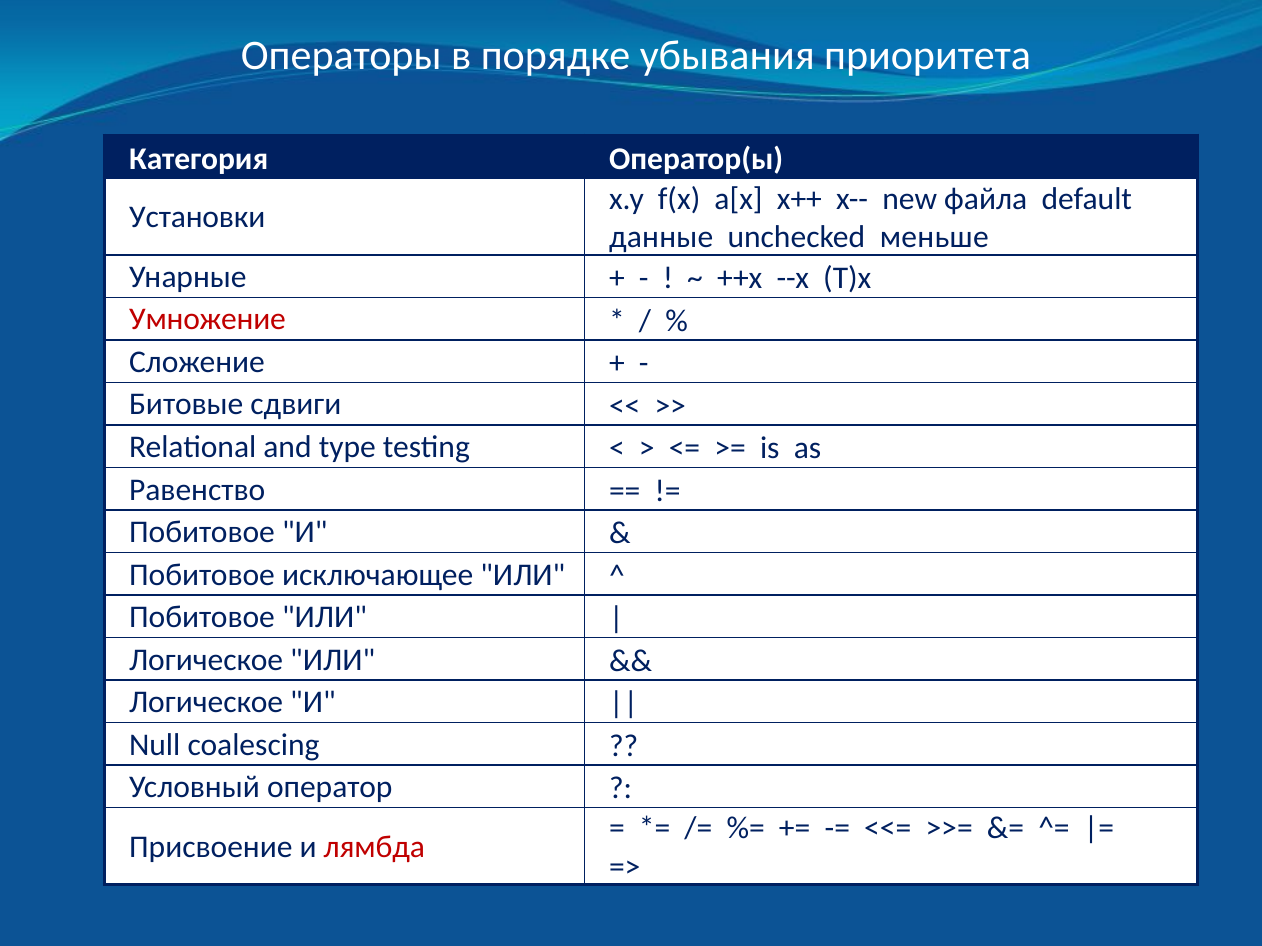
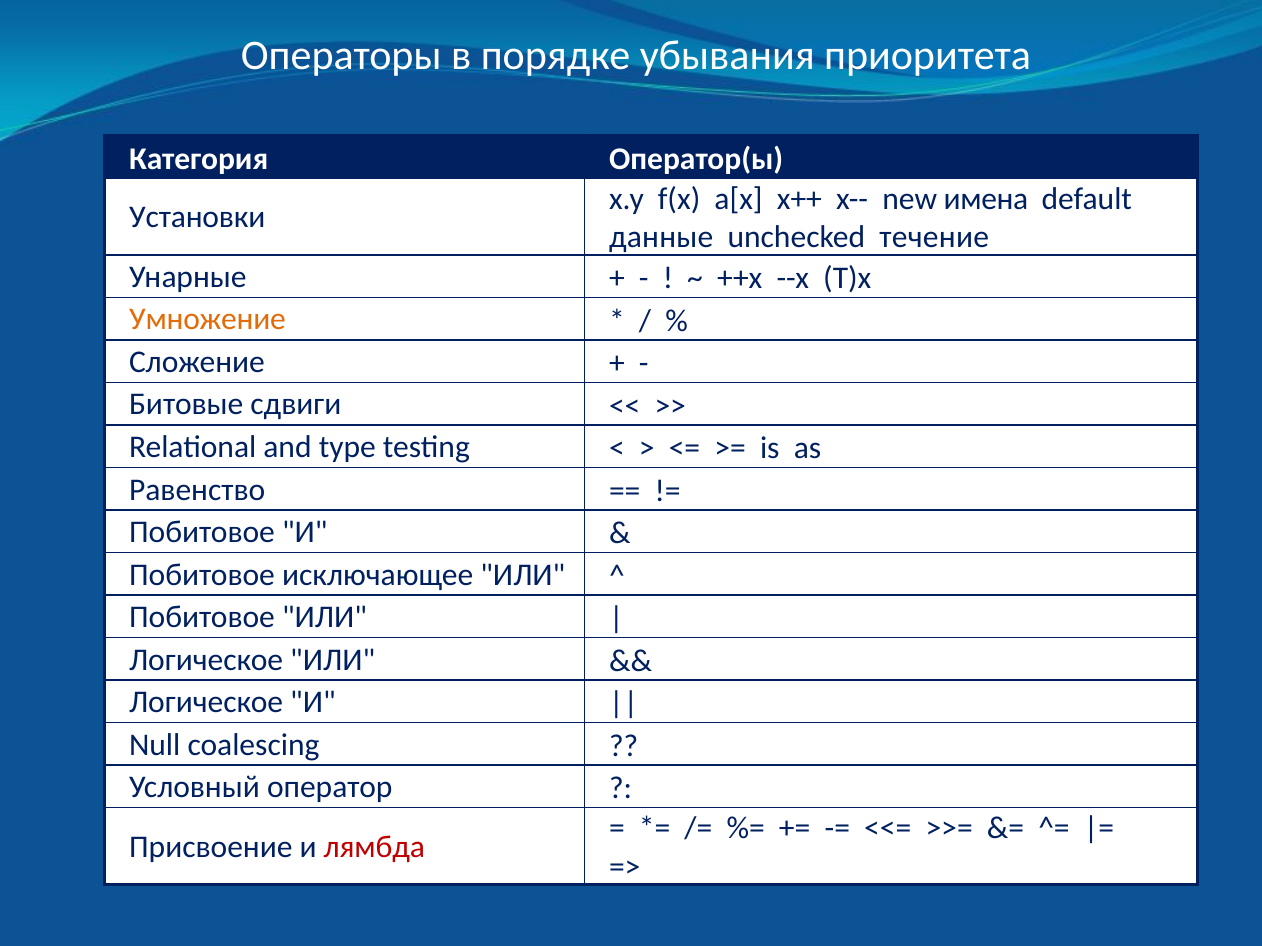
файла: файла -> имена
меньше: меньше -> течение
Умножение colour: red -> orange
